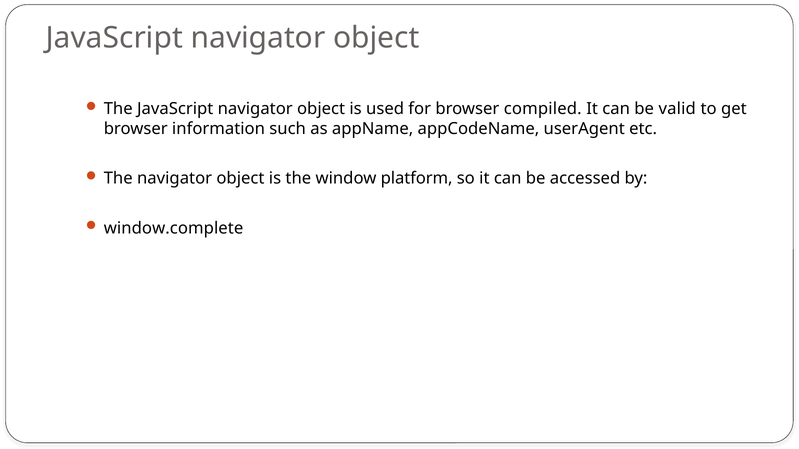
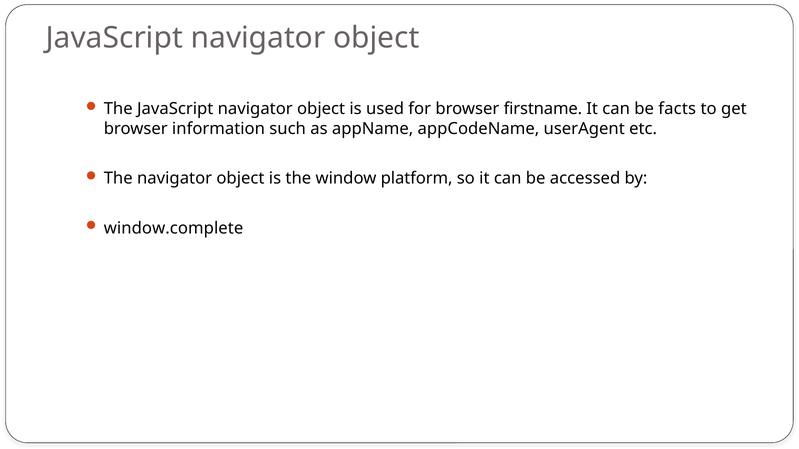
compiled: compiled -> firstname
valid: valid -> facts
